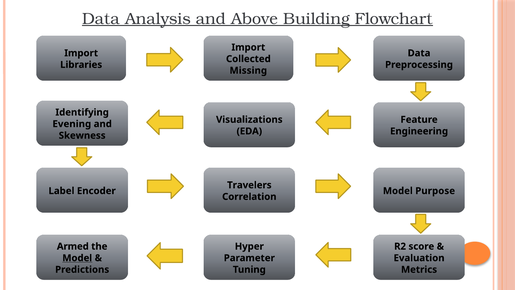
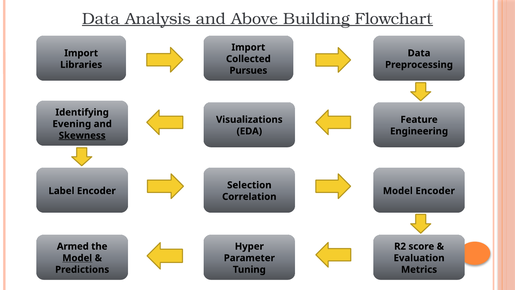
Missing: Missing -> Pursues
Skewness underline: none -> present
Travelers: Travelers -> Selection
Model Purpose: Purpose -> Encoder
